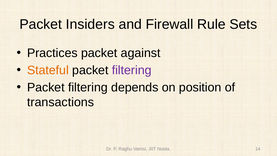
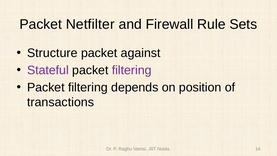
Insiders: Insiders -> Netfilter
Practices: Practices -> Structure
Stateful colour: orange -> purple
